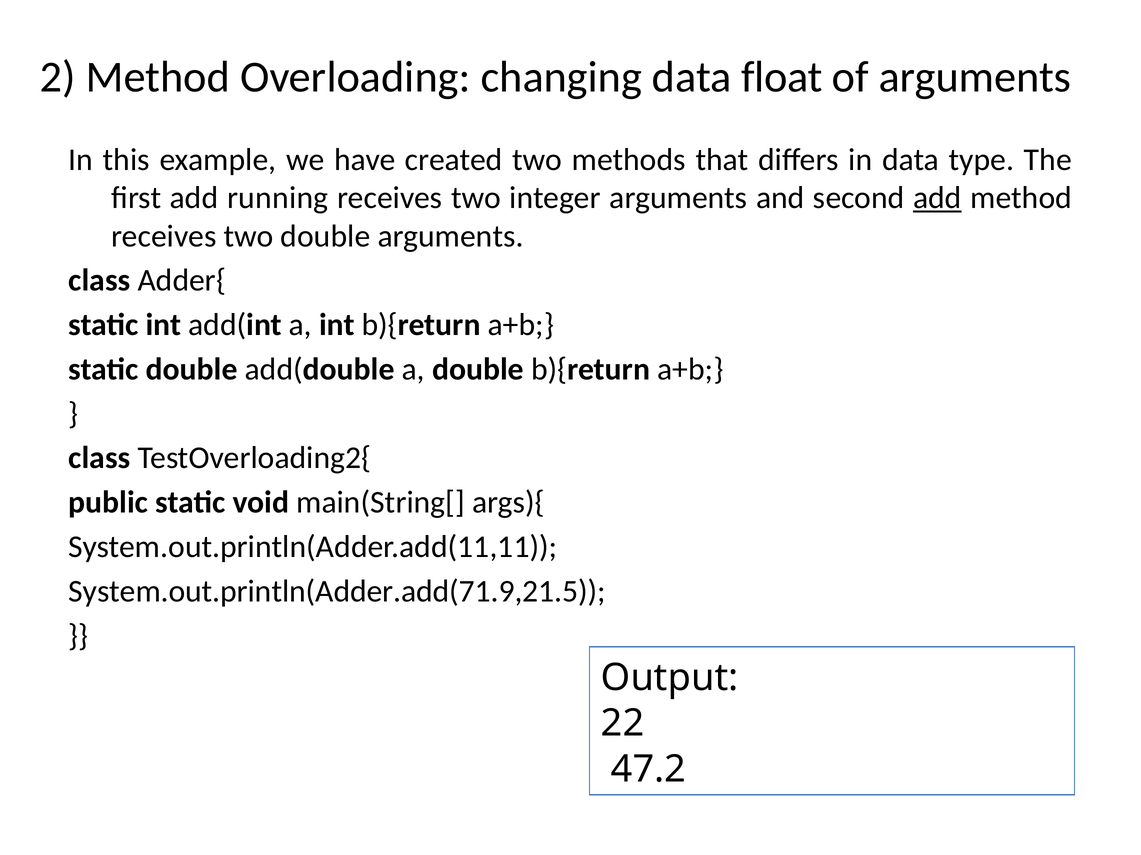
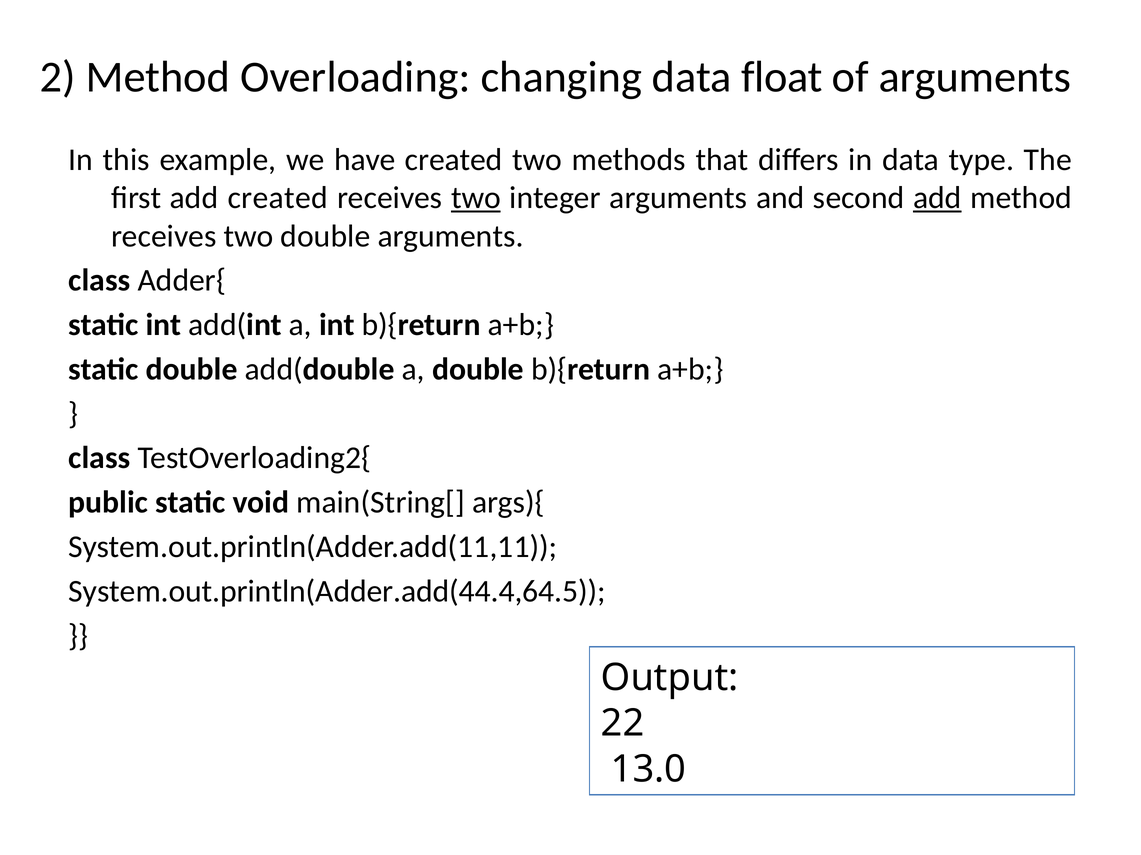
add running: running -> created
two at (476, 198) underline: none -> present
System.out.println(Adder.add(71.9,21.5: System.out.println(Adder.add(71.9,21.5 -> System.out.println(Adder.add(44.4,64.5
47.2: 47.2 -> 13.0
